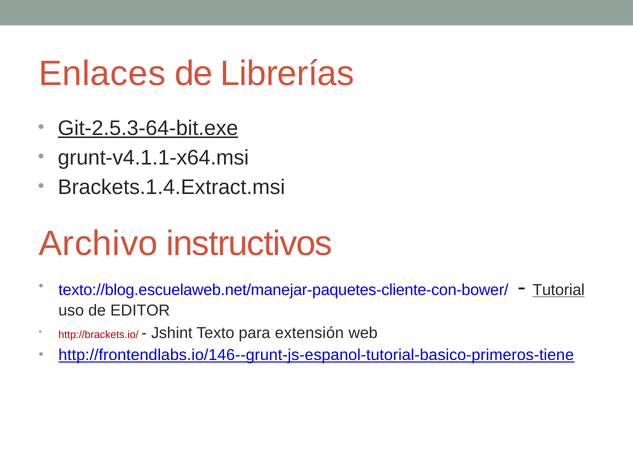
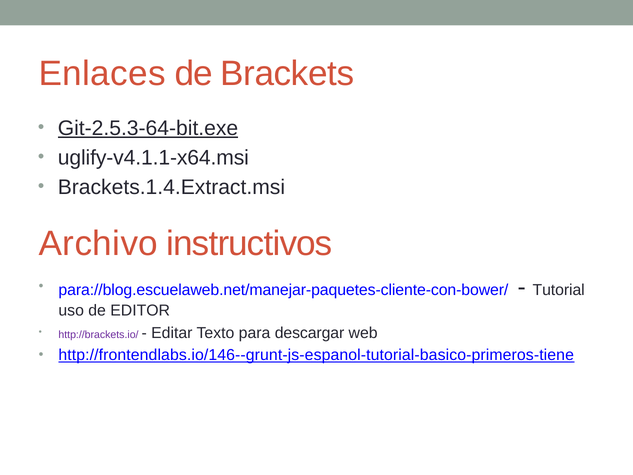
Librerías: Librerías -> Brackets
grunt-v4.1.1-x64.msi: grunt-v4.1.1-x64.msi -> uglify-v4.1.1-x64.msi
texto://blog.escuelaweb.net/manejar-paquetes-cliente-con-bower/: texto://blog.escuelaweb.net/manejar-paquetes-cliente-con-bower/ -> para://blog.escuelaweb.net/manejar-paquetes-cliente-con-bower/
Tutorial underline: present -> none
http://brackets.io/ colour: red -> purple
Jshint: Jshint -> Editar
extensión: extensión -> descargar
